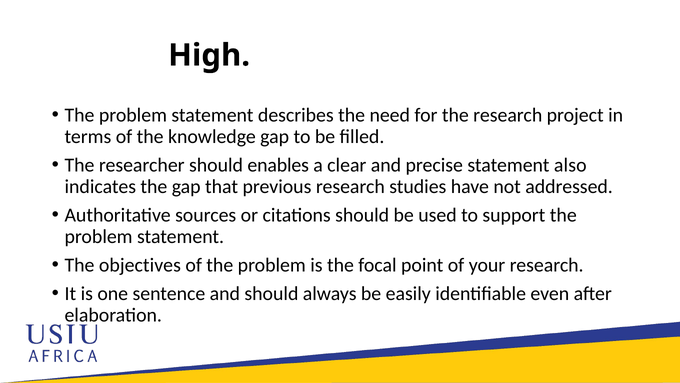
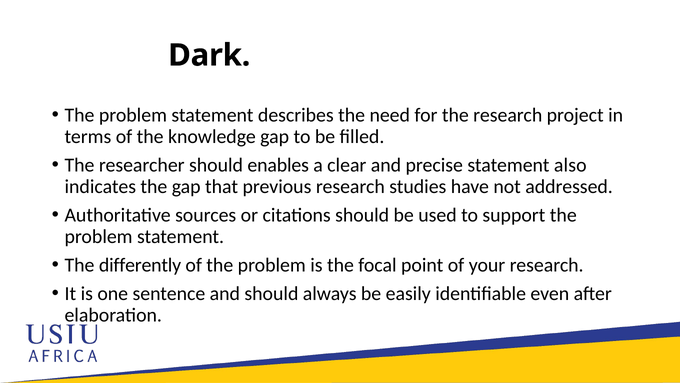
High: High -> Dark
objectives: objectives -> differently
